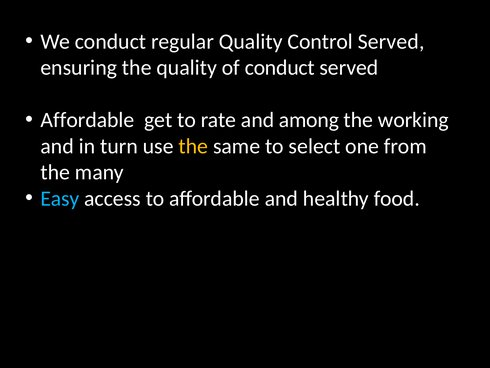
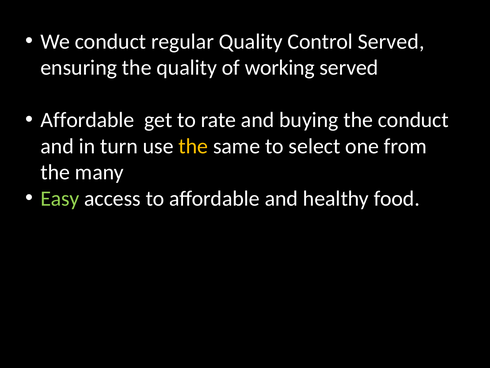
of conduct: conduct -> working
among: among -> buying
the working: working -> conduct
Easy colour: light blue -> light green
